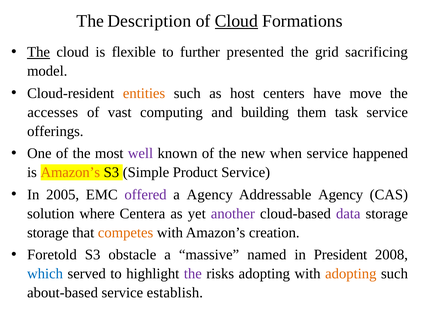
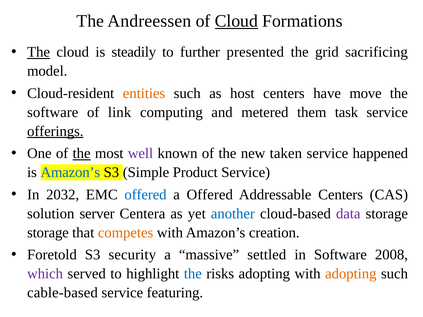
Description: Description -> Andreessen
flexible: flexible -> steadily
accesses at (53, 112): accesses -> software
vast: vast -> link
building: building -> metered
offerings underline: none -> present
the at (82, 154) underline: none -> present
when: when -> taken
Amazon’s at (70, 173) colour: orange -> blue
2005: 2005 -> 2032
offered at (146, 195) colour: purple -> blue
a Agency: Agency -> Offered
Addressable Agency: Agency -> Centers
where: where -> server
another colour: purple -> blue
obstacle: obstacle -> security
named: named -> settled
in President: President -> Software
which colour: blue -> purple
the at (193, 274) colour: purple -> blue
about-based: about-based -> cable-based
establish: establish -> featuring
